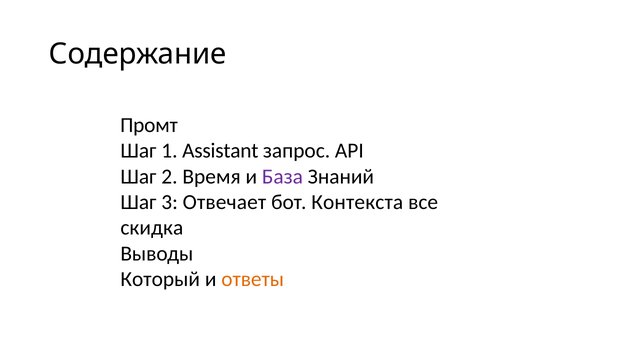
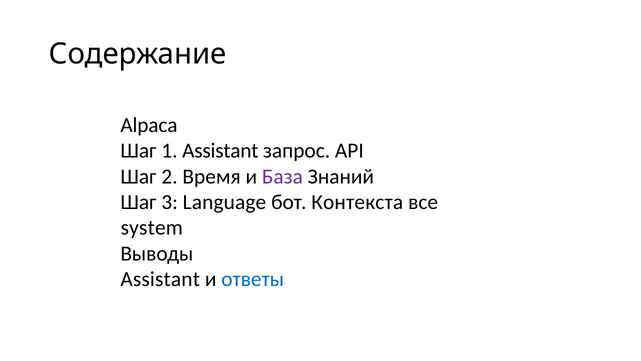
Промт: Промт -> Alpaca
Отвечает: Отвечает -> Language
скидка: скидка -> system
Который at (160, 279): Который -> Assistant
ответы colour: orange -> blue
